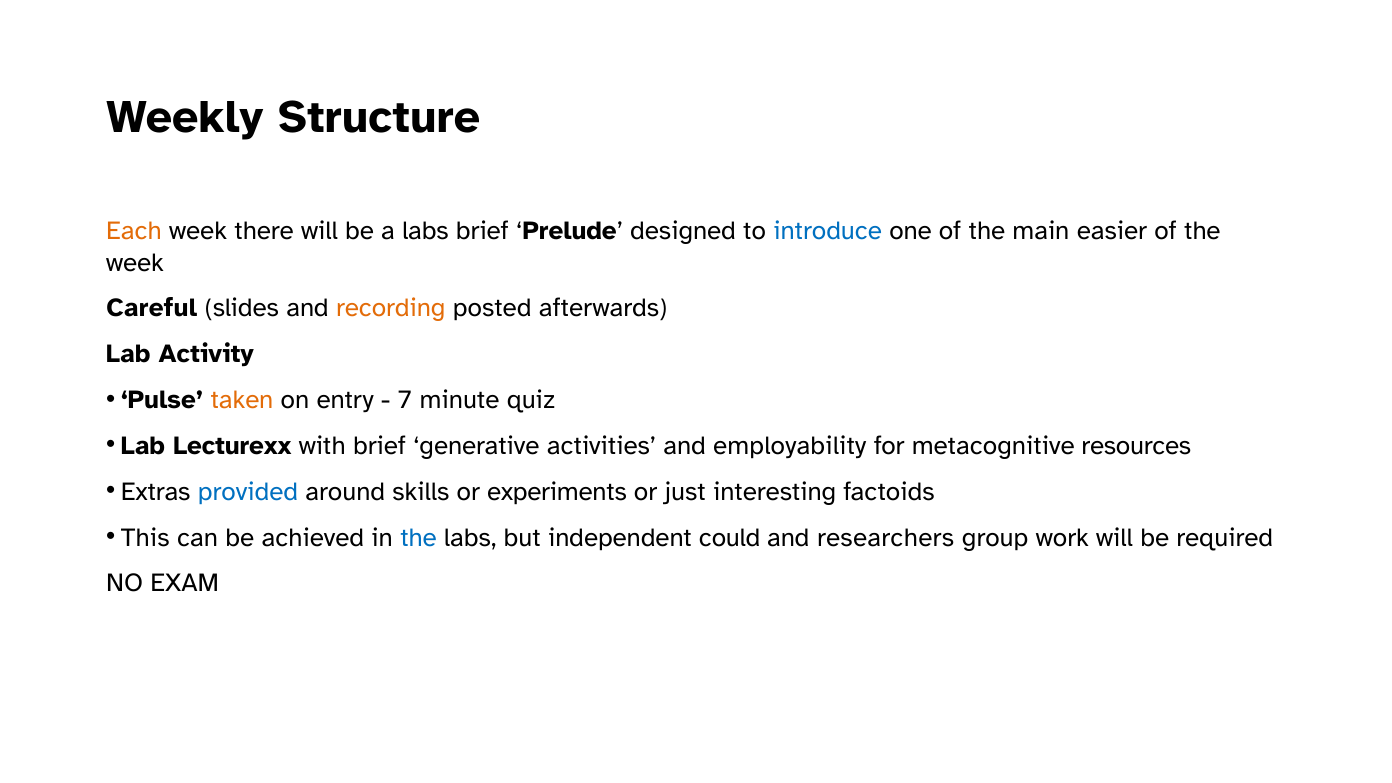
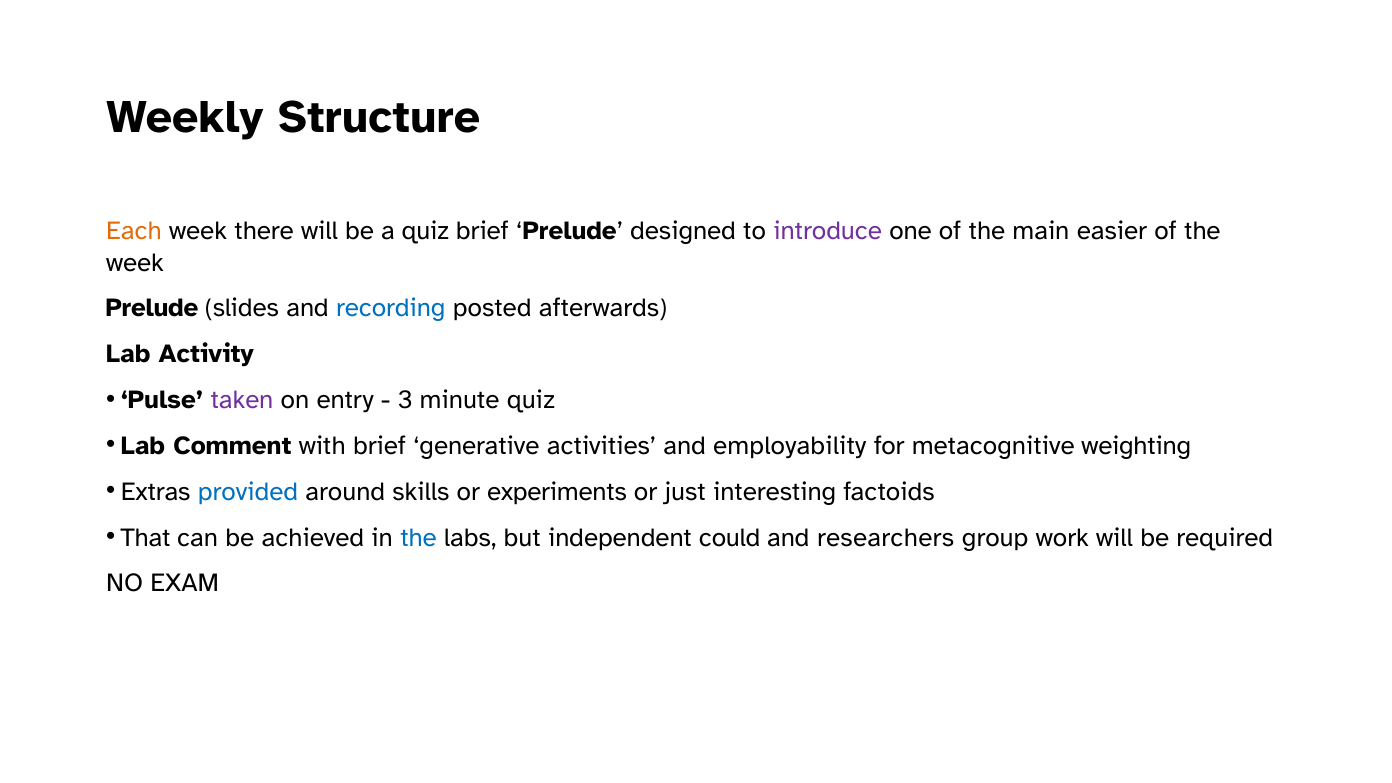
a labs: labs -> quiz
introduce colour: blue -> purple
Careful at (152, 308): Careful -> Prelude
recording colour: orange -> blue
taken colour: orange -> purple
7: 7 -> 3
Lecturexx: Lecturexx -> Comment
resources: resources -> weighting
This: This -> That
